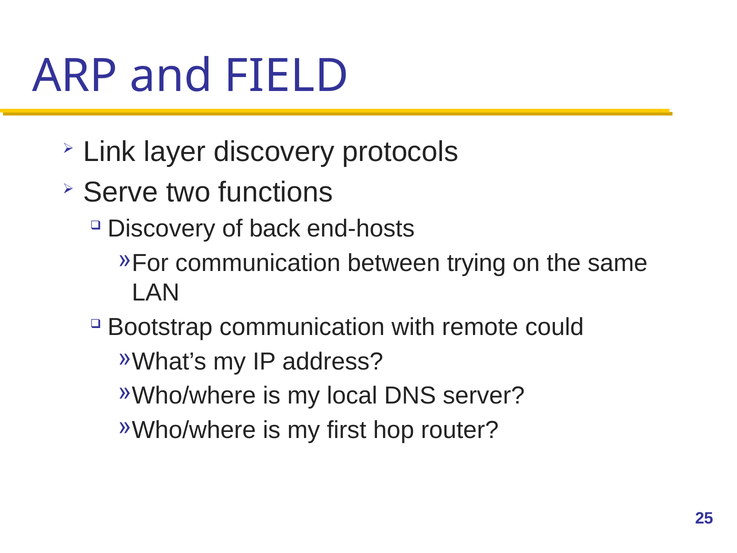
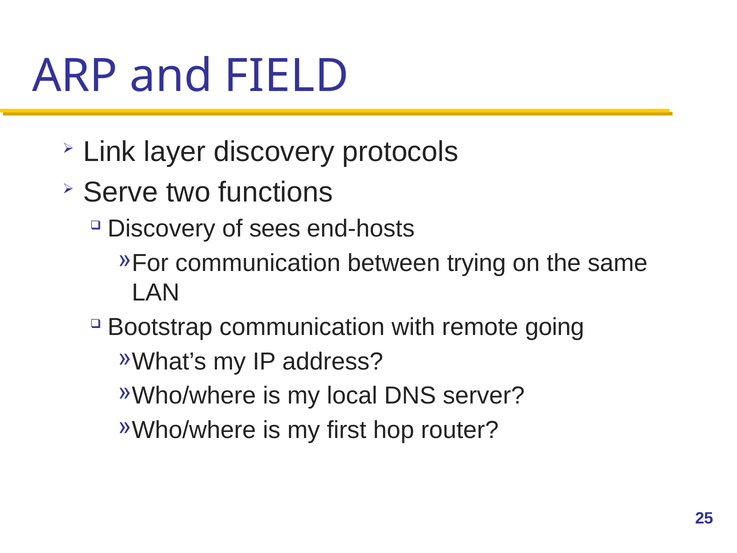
back: back -> sees
could: could -> going
